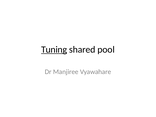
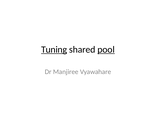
pool underline: none -> present
